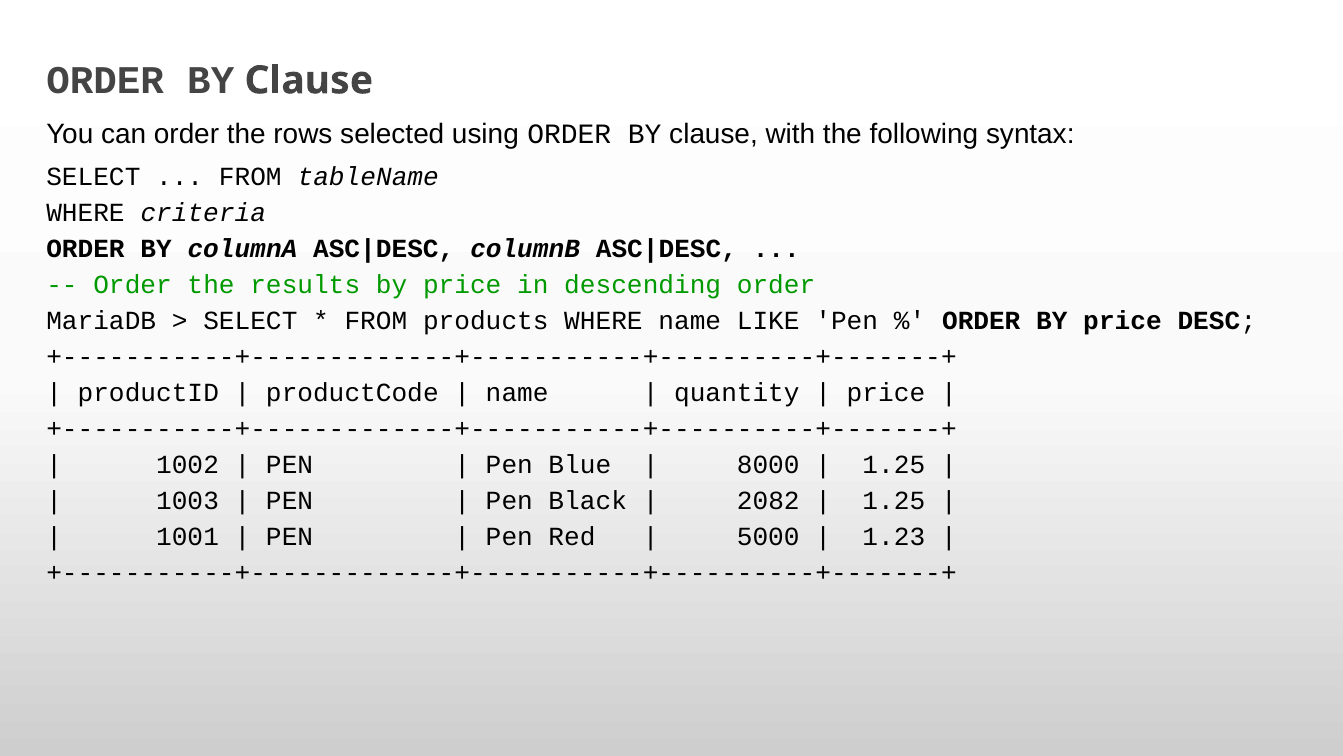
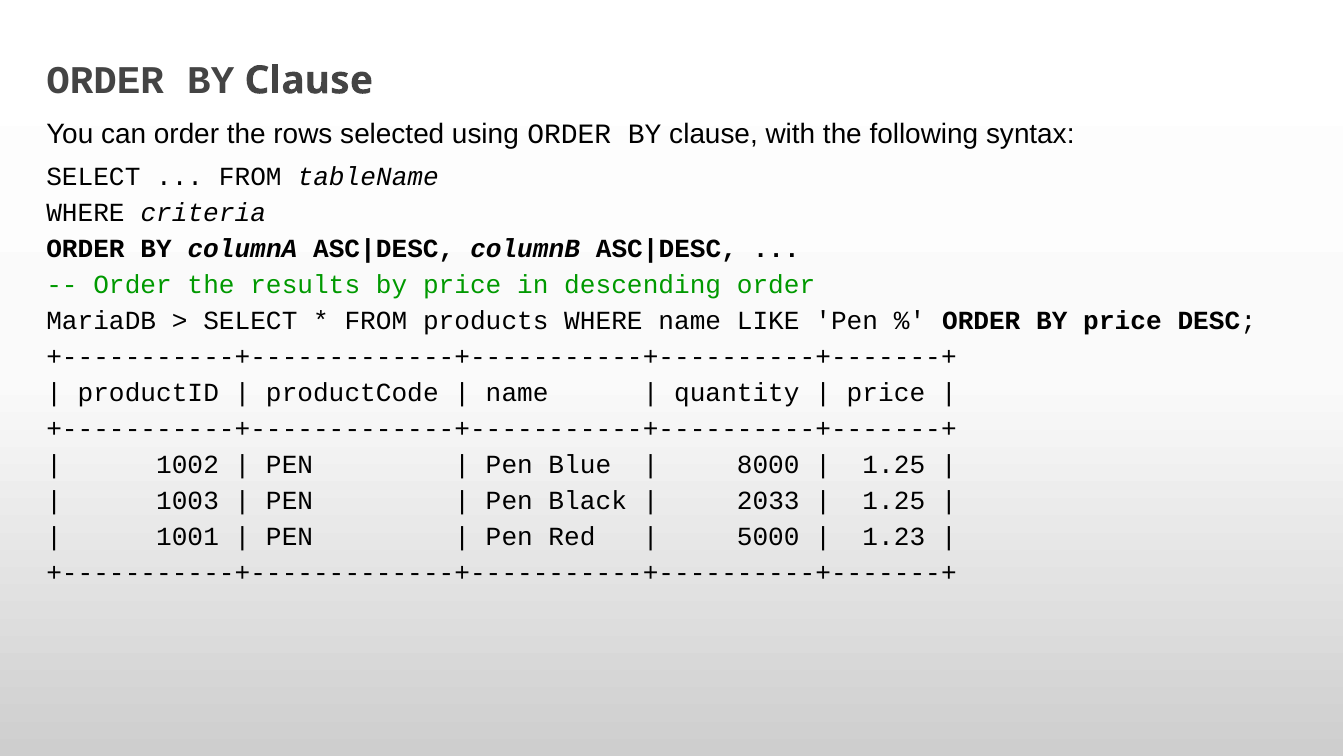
2082: 2082 -> 2033
